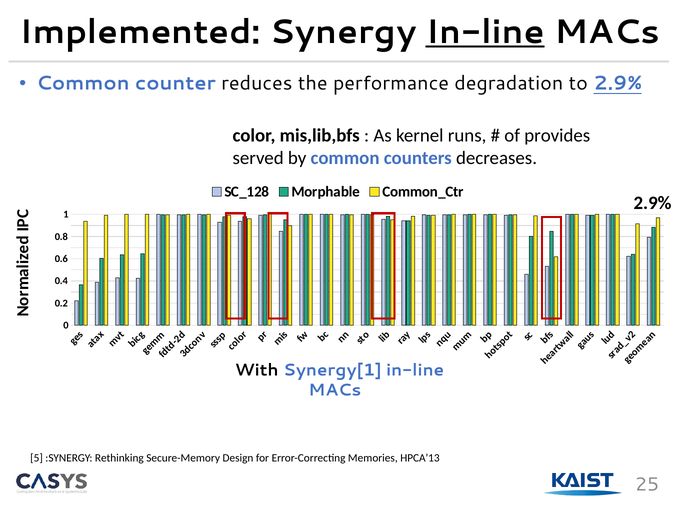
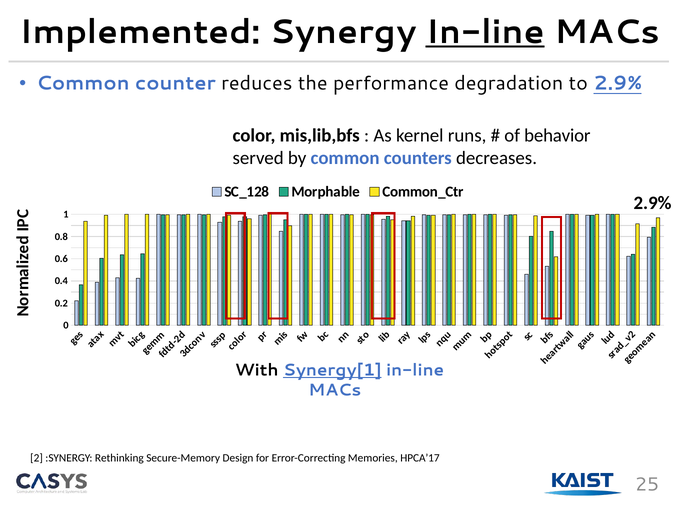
provides: provides -> behavior
Synergy[1 underline: none -> present
5 at (37, 458): 5 -> 2
HPCA’13: HPCA’13 -> HPCA’17
